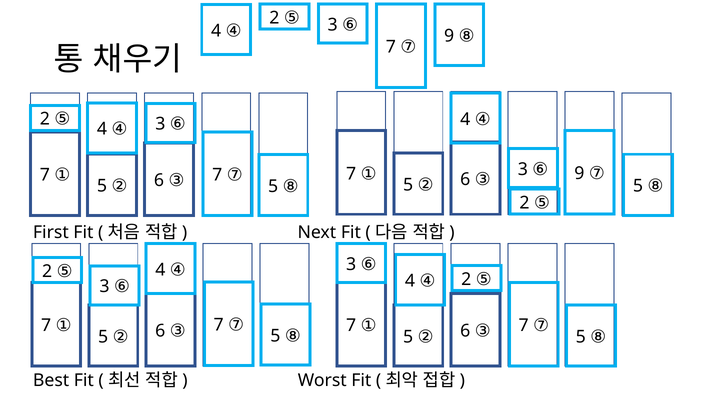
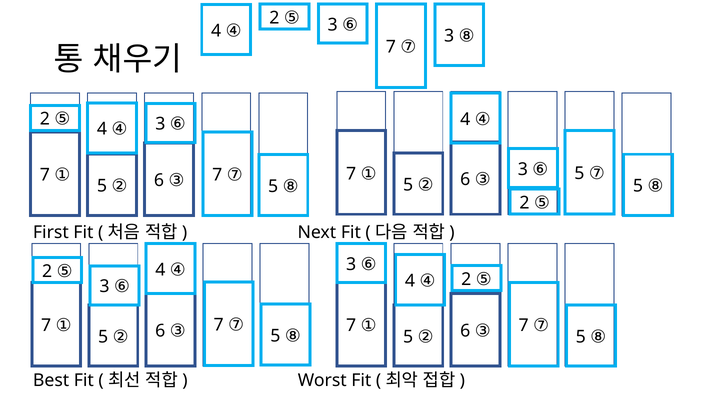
⑦ 9: 9 -> 3
⑥ 9: 9 -> 5
